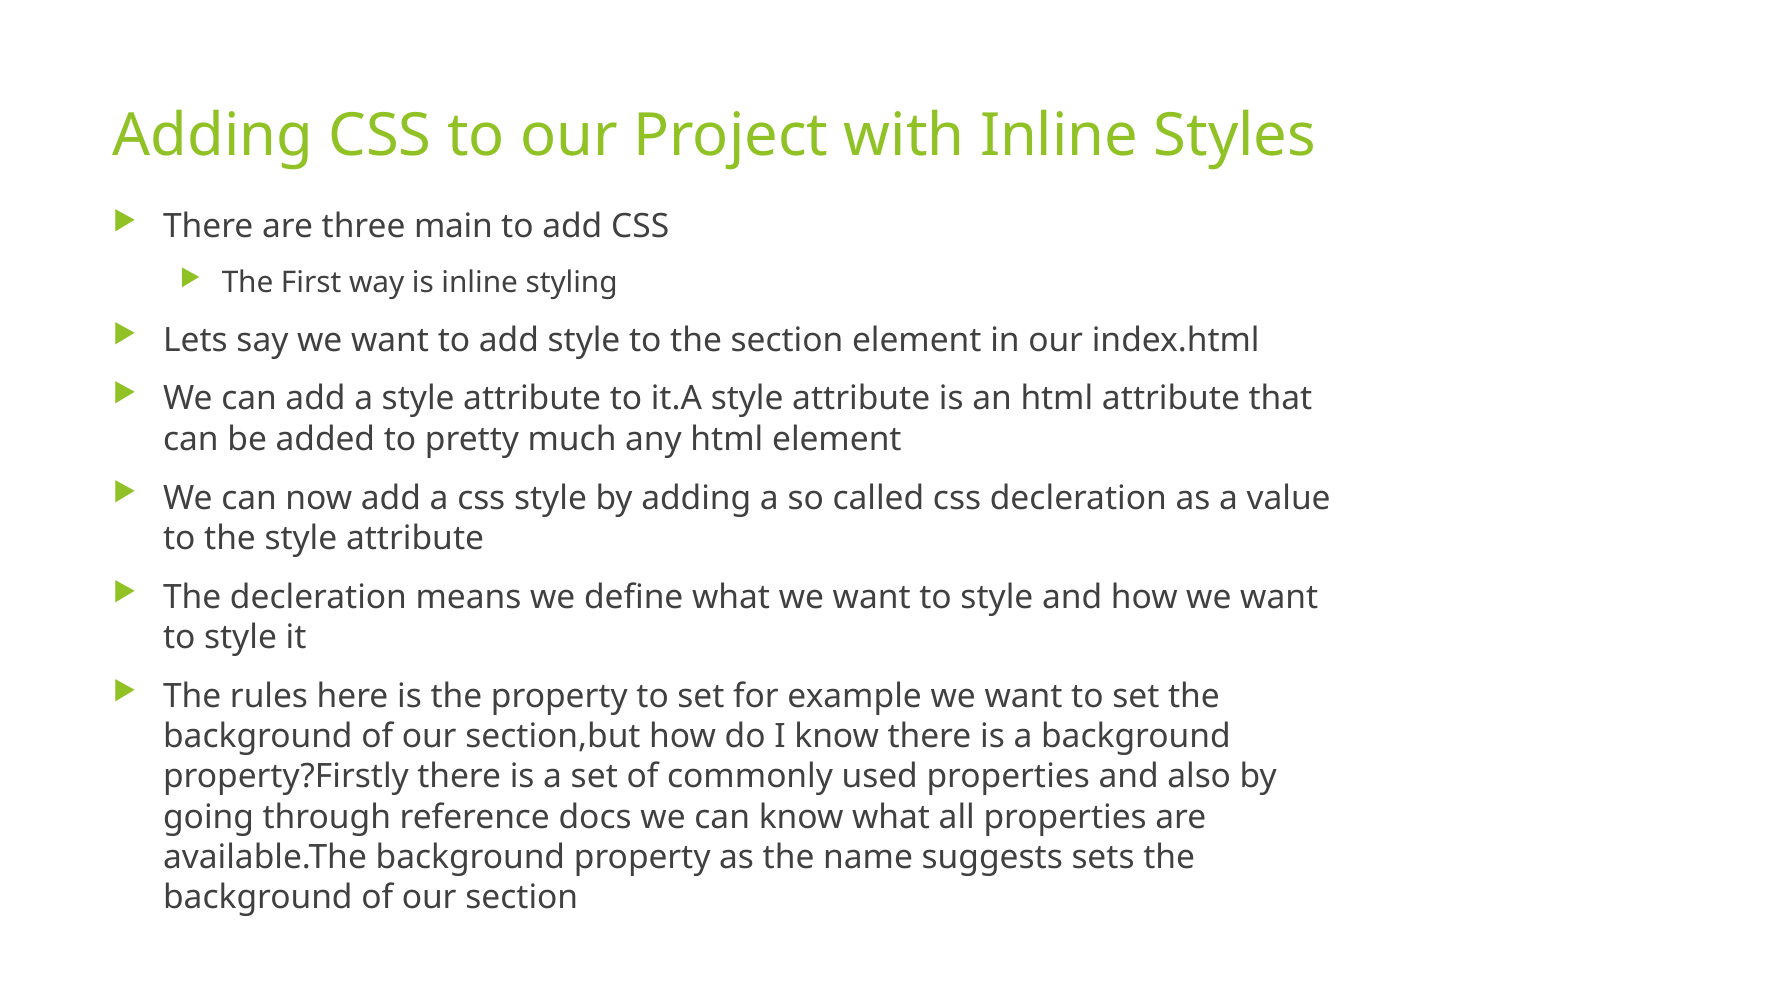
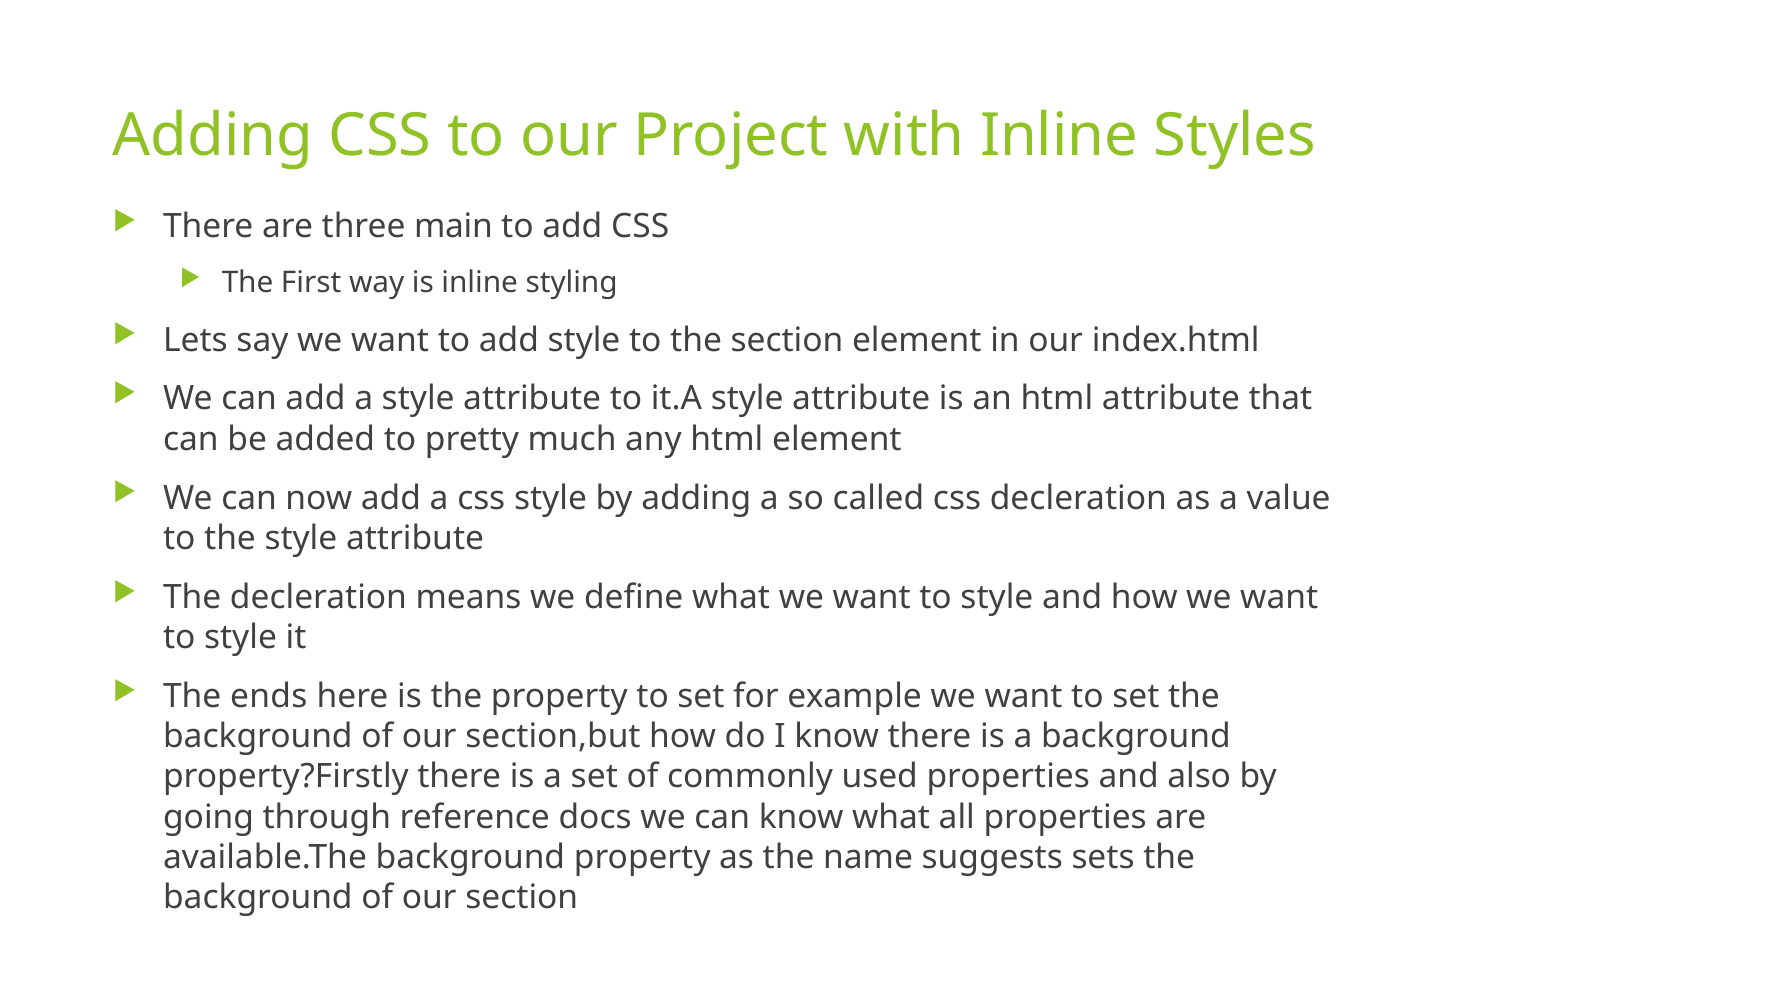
rules: rules -> ends
